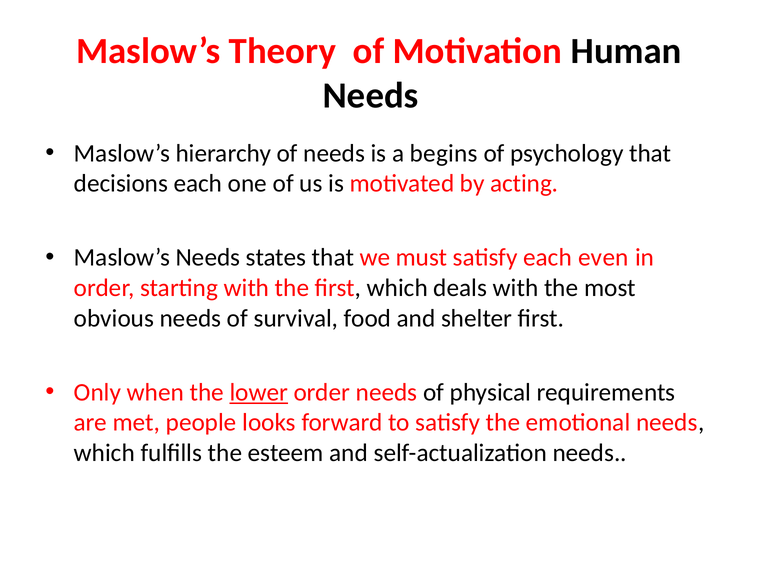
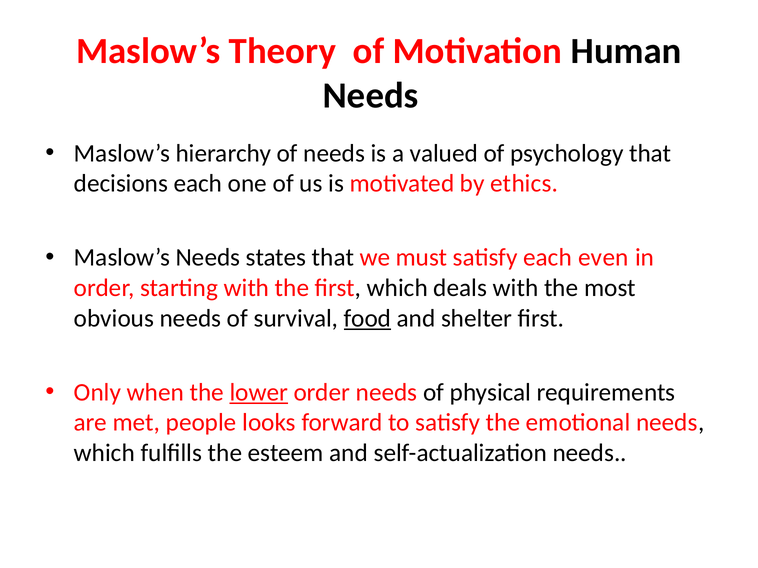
begins: begins -> valued
acting: acting -> ethics
food underline: none -> present
